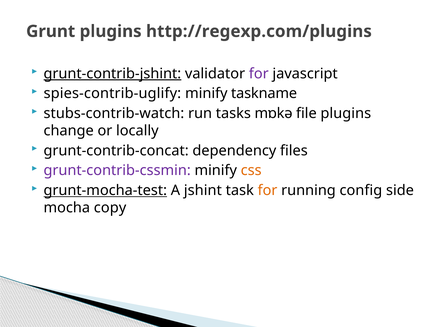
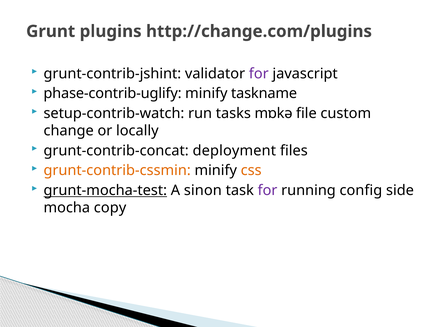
http://regexp.com/plugins: http://regexp.com/plugins -> http://change.com/plugins
grunt-contrib-jshint underline: present -> none
spies-contrib-uglify: spies-contrib-uglify -> phase-contrib-uglify
stubs-contrib-watch: stubs-contrib-watch -> setup-contrib-watch
file plugins: plugins -> custom
dependency: dependency -> deployment
grunt-contrib-cssmin colour: purple -> orange
jshint: jshint -> sinon
for at (268, 190) colour: orange -> purple
